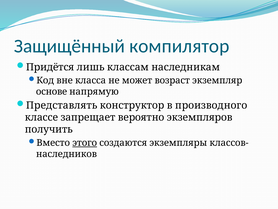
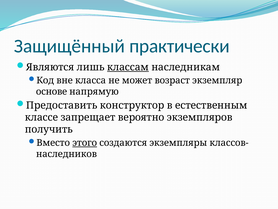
компилятор: компилятор -> практически
Придётся: Придётся -> Являются
классам underline: none -> present
Представлять: Представлять -> Предоставить
производного: производного -> естественным
